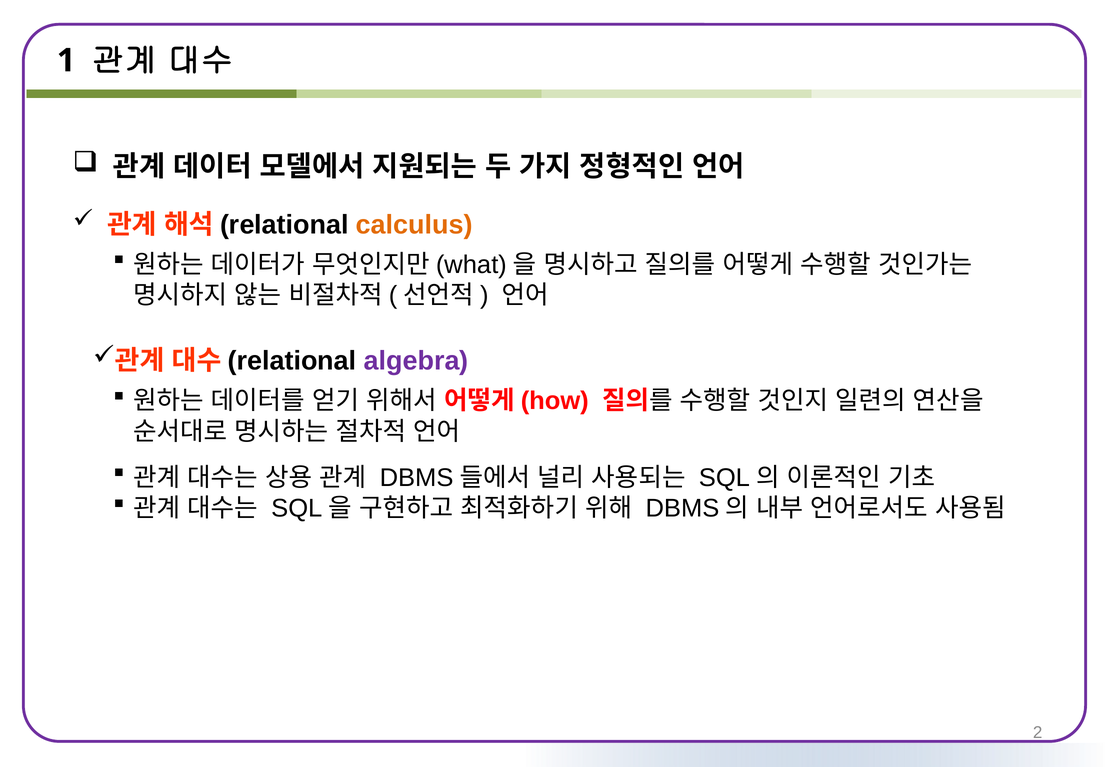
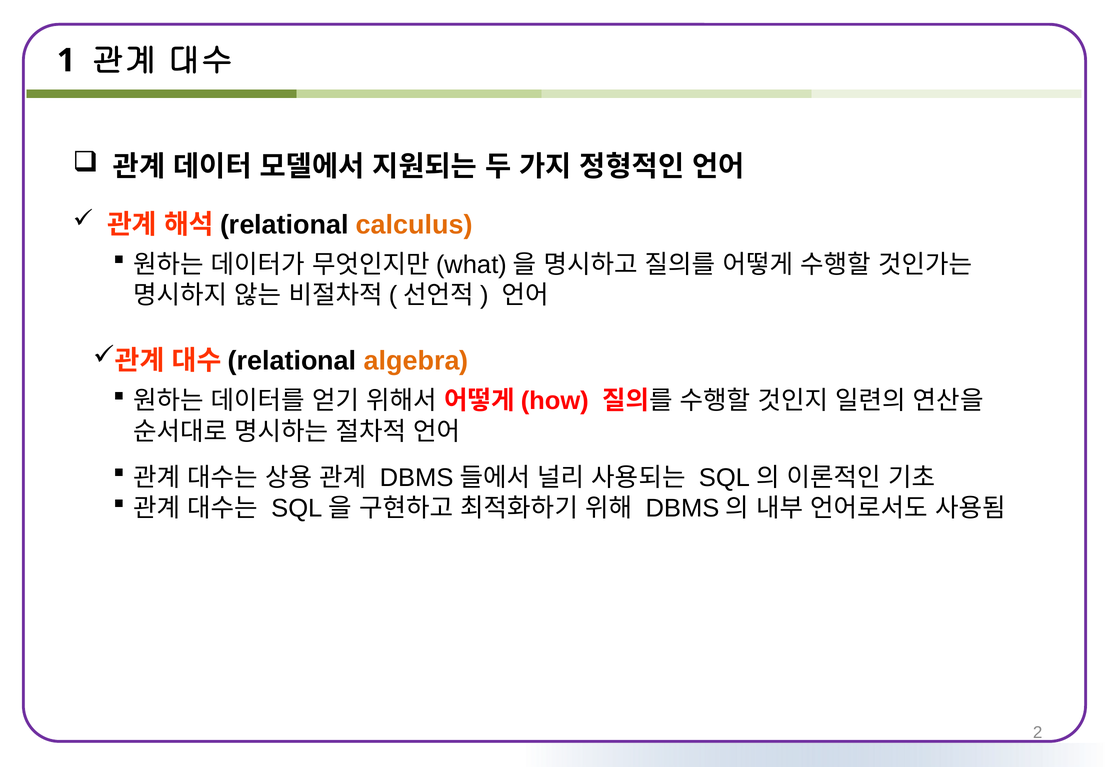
algebra colour: purple -> orange
